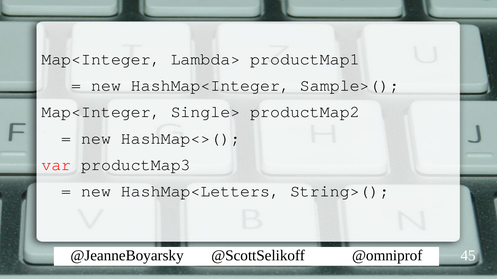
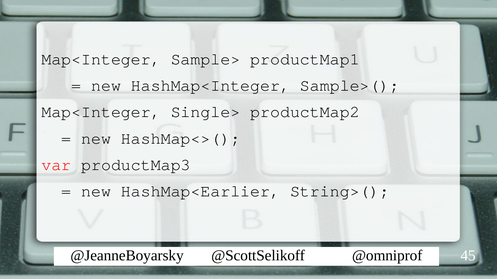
Lambda>: Lambda> -> Sample>
HashMap<Letters: HashMap<Letters -> HashMap<Earlier
